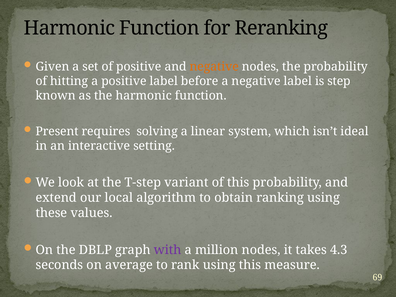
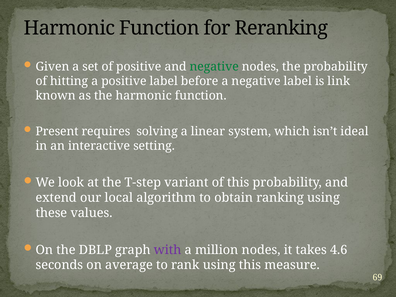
negative at (214, 67) colour: orange -> green
step: step -> link
4.3: 4.3 -> 4.6
